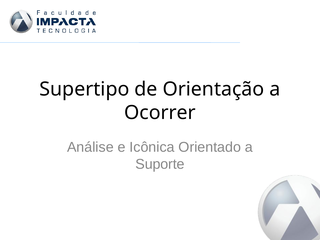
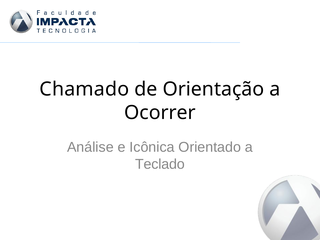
Supertipo: Supertipo -> Chamado
Suporte: Suporte -> Teclado
